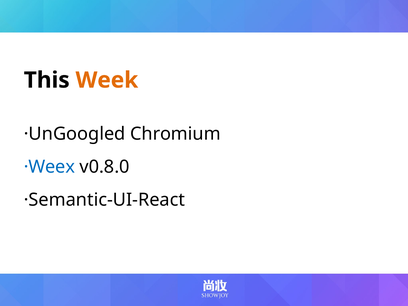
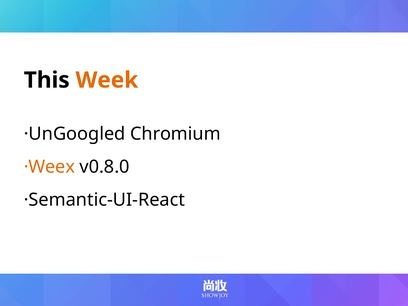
·Weex colour: blue -> orange
